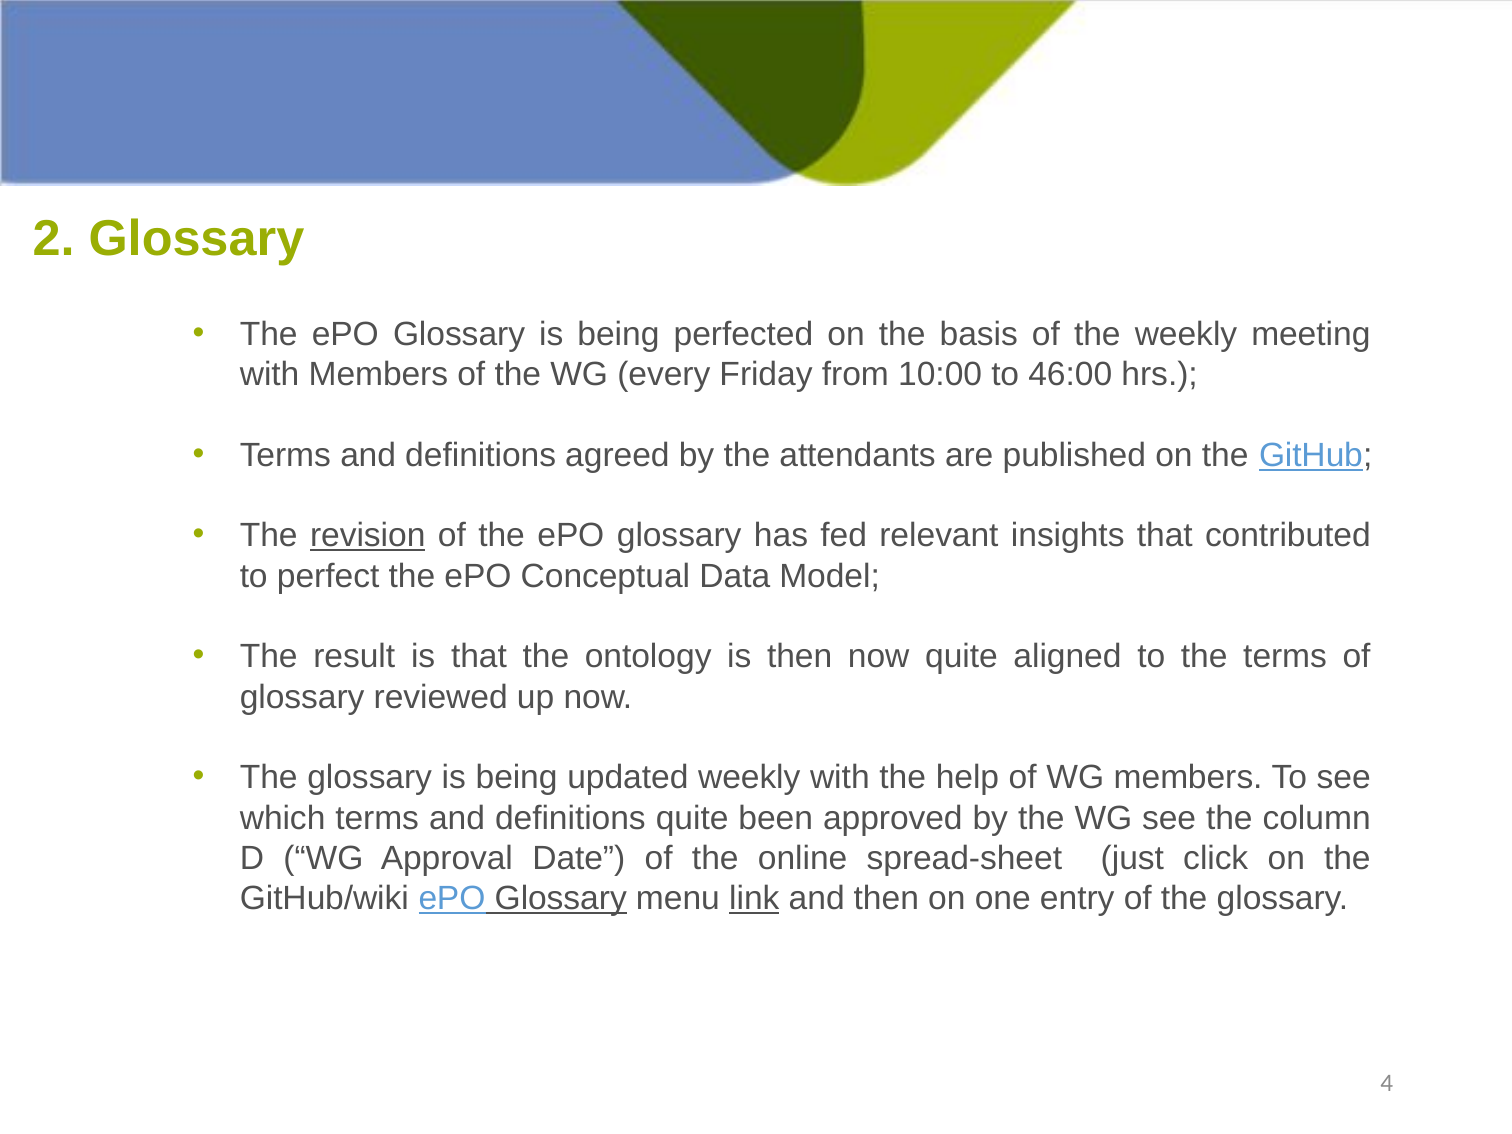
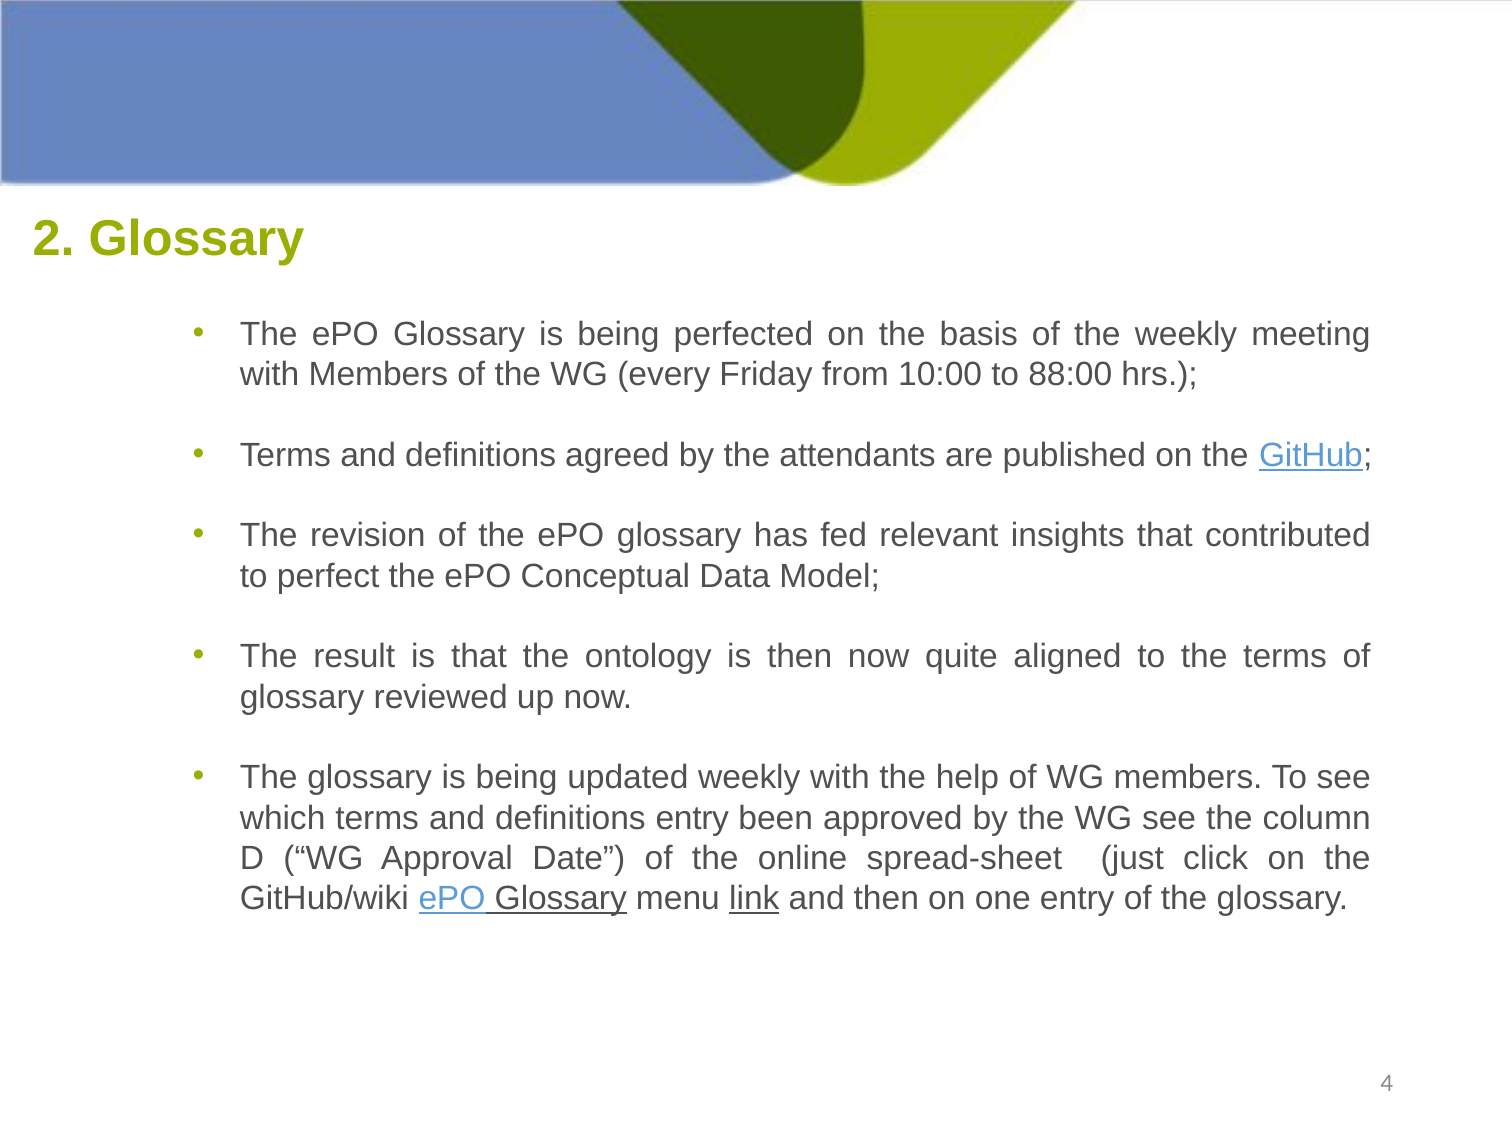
46:00: 46:00 -> 88:00
revision underline: present -> none
definitions quite: quite -> entry
